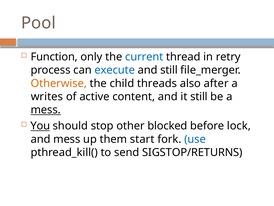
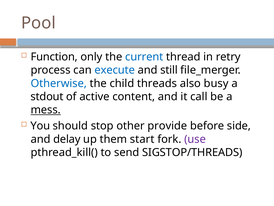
Otherwise colour: orange -> blue
after: after -> busy
writes: writes -> stdout
it still: still -> call
You underline: present -> none
blocked: blocked -> provide
lock: lock -> side
and mess: mess -> delay
use colour: blue -> purple
SIGSTOP/RETURNS: SIGSTOP/RETURNS -> SIGSTOP/THREADS
